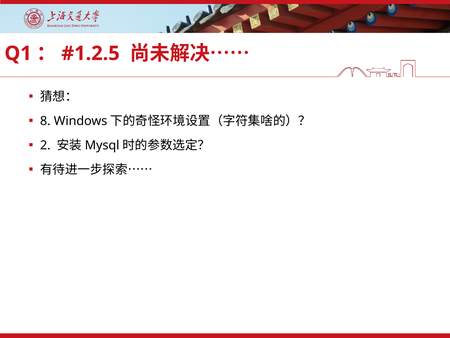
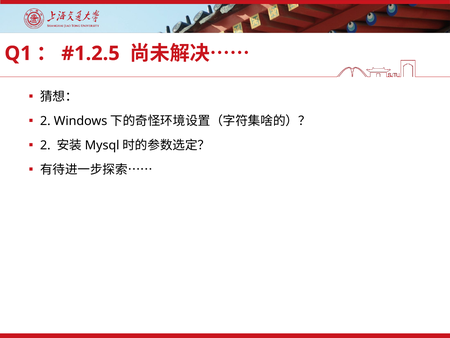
8 at (45, 121): 8 -> 2
